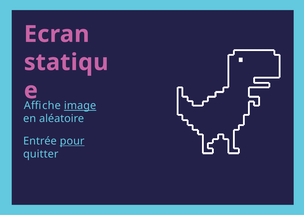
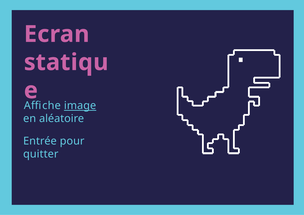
pour underline: present -> none
